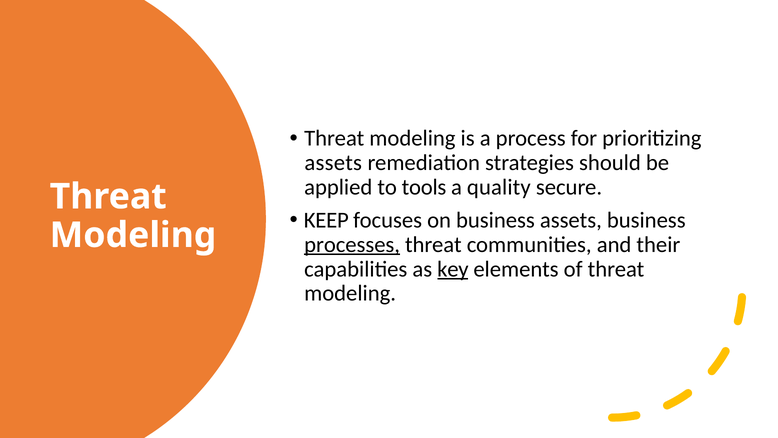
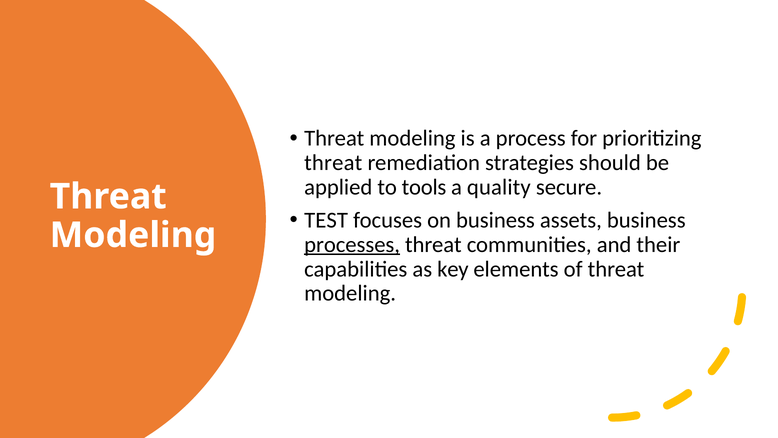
assets at (333, 163): assets -> threat
KEEP: KEEP -> TEST
key underline: present -> none
